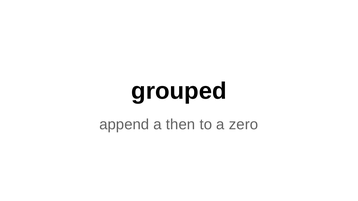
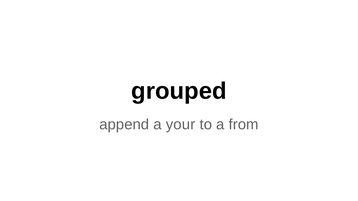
then: then -> your
zero: zero -> from
